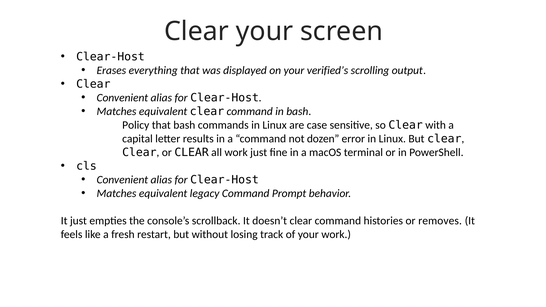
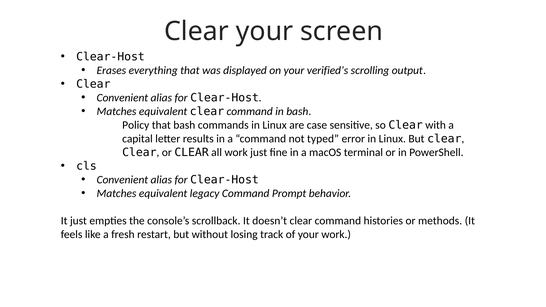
dozen: dozen -> typed
removes: removes -> methods
